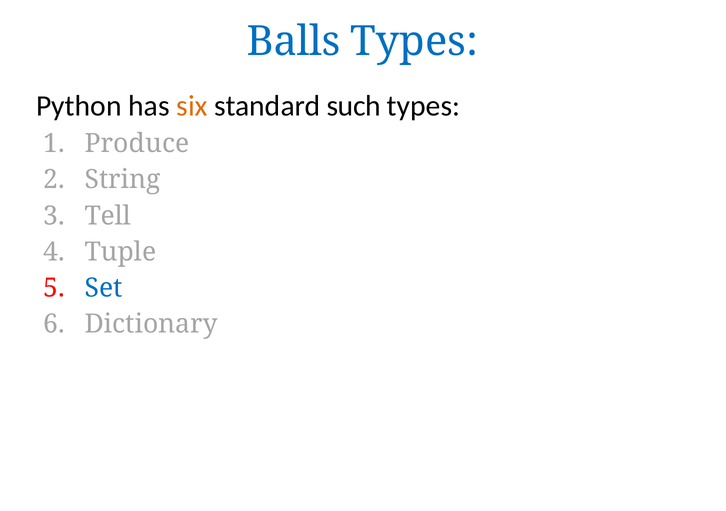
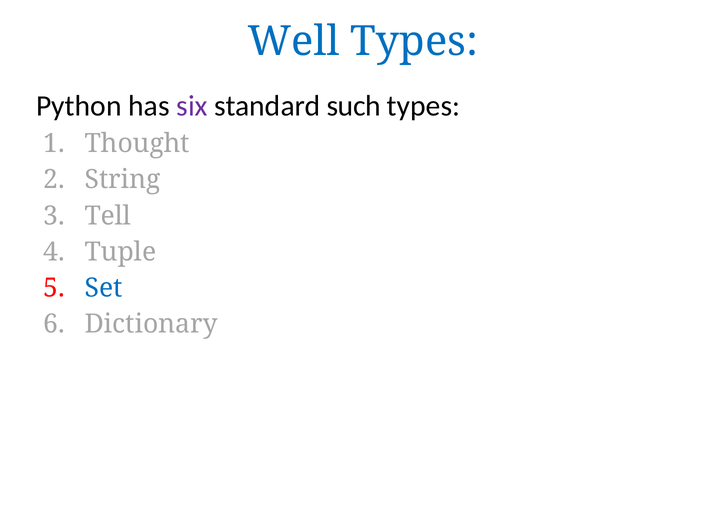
Balls: Balls -> Well
six colour: orange -> purple
Produce: Produce -> Thought
